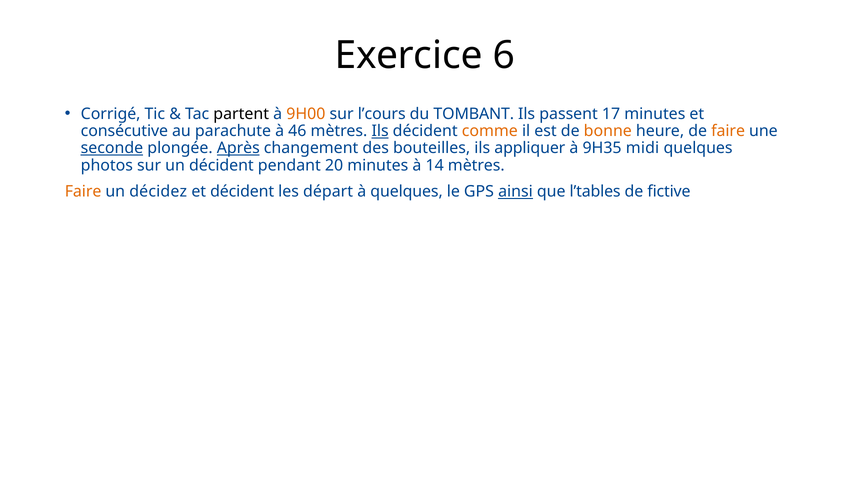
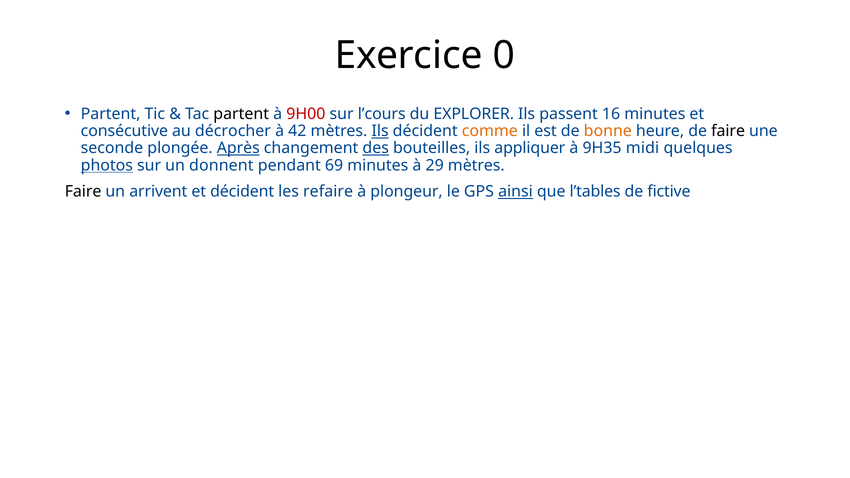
6: 6 -> 0
Corrigé at (111, 114): Corrigé -> Partent
9H00 colour: orange -> red
TOMBANT: TOMBANT -> EXPLORER
17: 17 -> 16
parachute: parachute -> décrocher
46: 46 -> 42
faire at (728, 131) colour: orange -> black
seconde underline: present -> none
des underline: none -> present
photos underline: none -> present
un décident: décident -> donnent
20: 20 -> 69
14: 14 -> 29
Faire at (83, 192) colour: orange -> black
décidez: décidez -> arrivent
départ: départ -> refaire
à quelques: quelques -> plongeur
